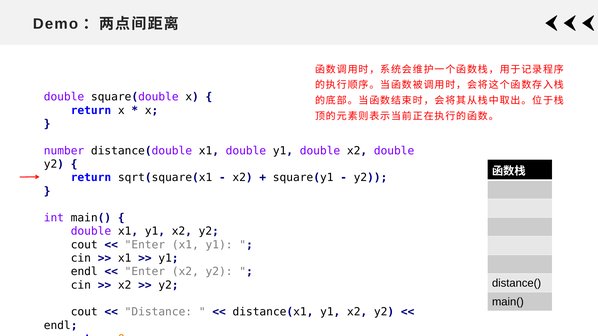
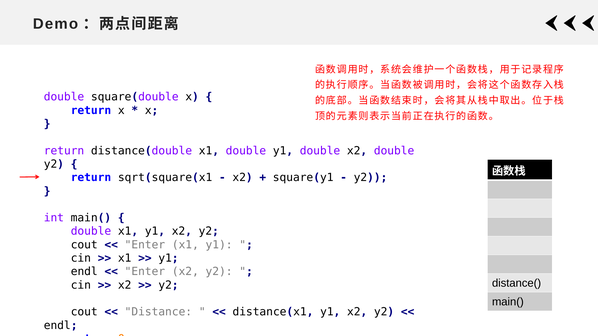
number at (64, 151): number -> return
